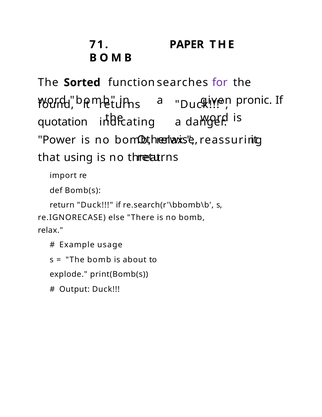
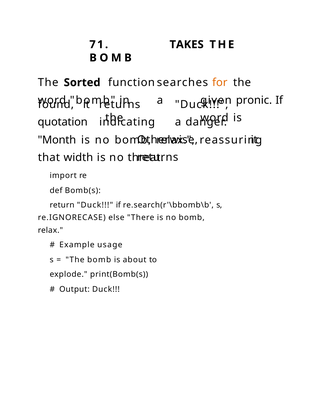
PAPER: PAPER -> TAKES
for colour: purple -> orange
Power: Power -> Month
using: using -> width
